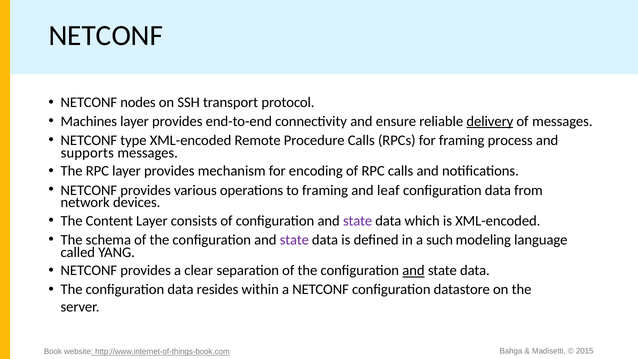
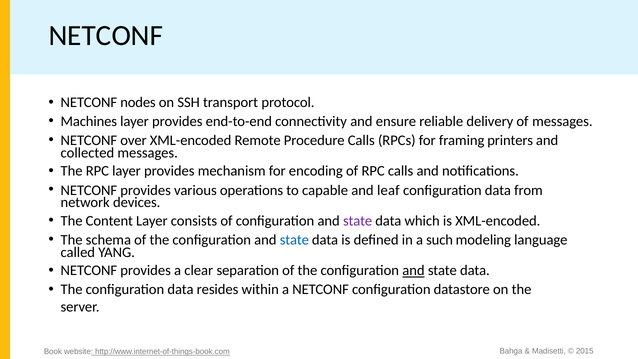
delivery underline: present -> none
type: type -> over
process: process -> printers
supports: supports -> collected
to framing: framing -> capable
state at (294, 240) colour: purple -> blue
